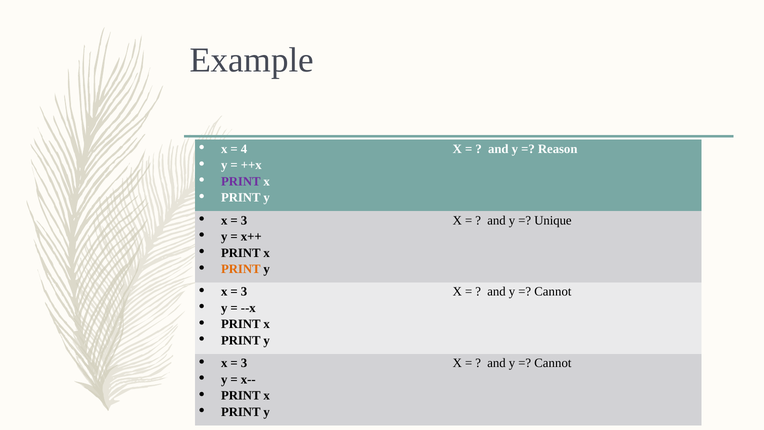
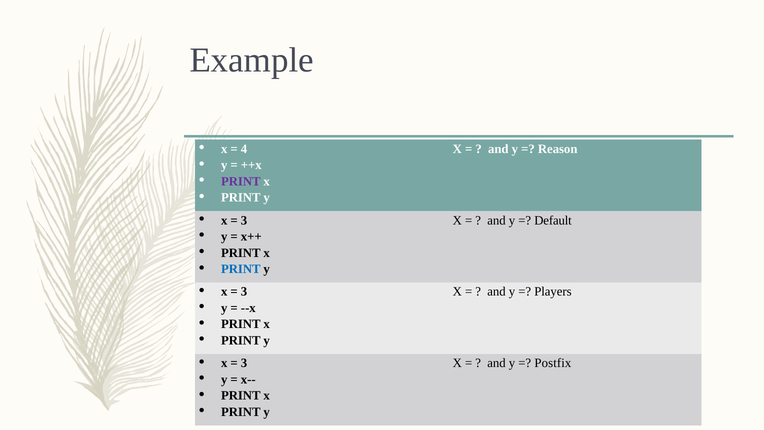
Unique: Unique -> Default
PRINT at (241, 269) colour: orange -> blue
Cannot at (553, 292): Cannot -> Players
Cannot at (553, 363): Cannot -> Postfix
